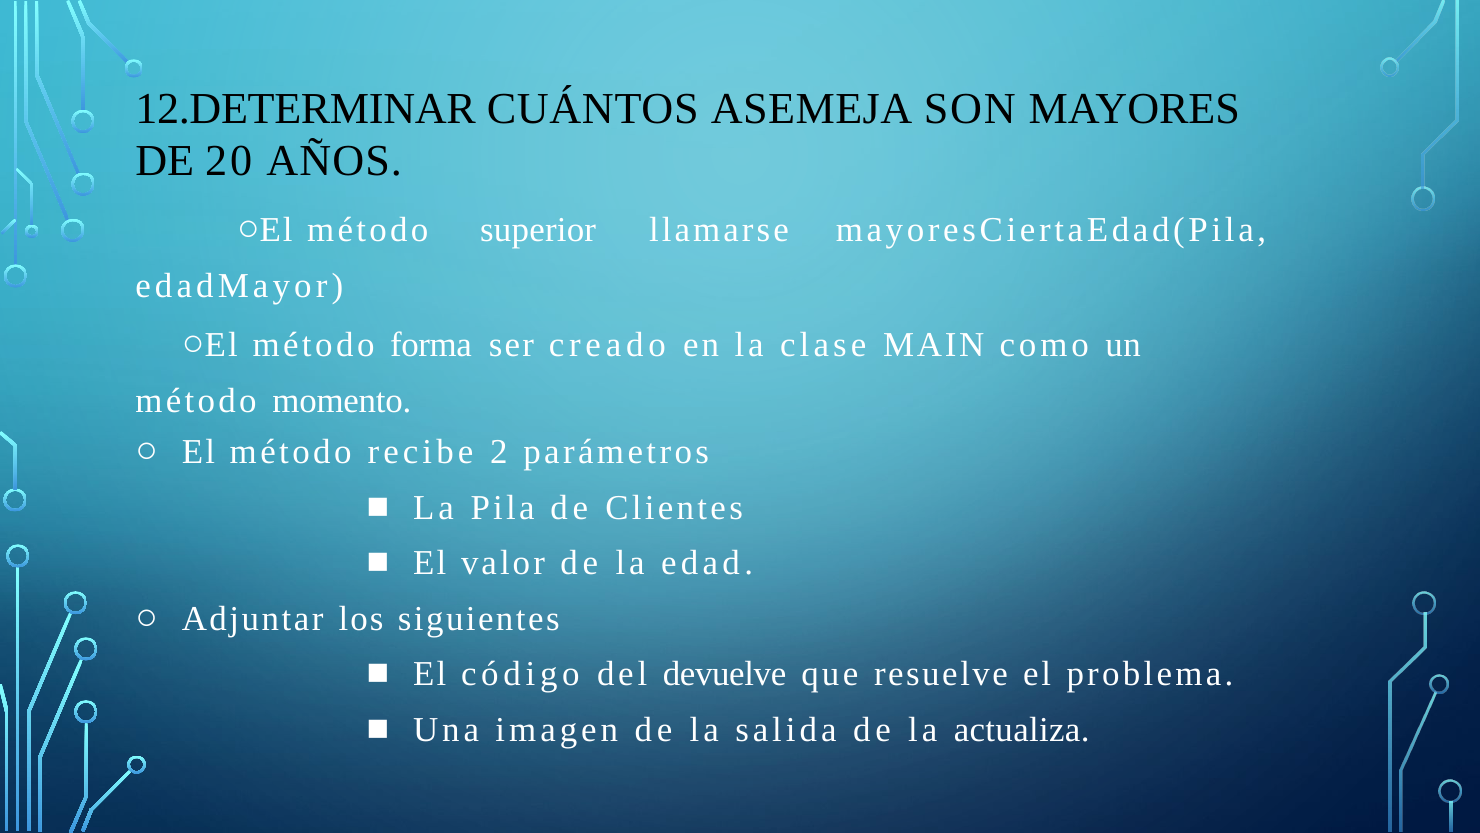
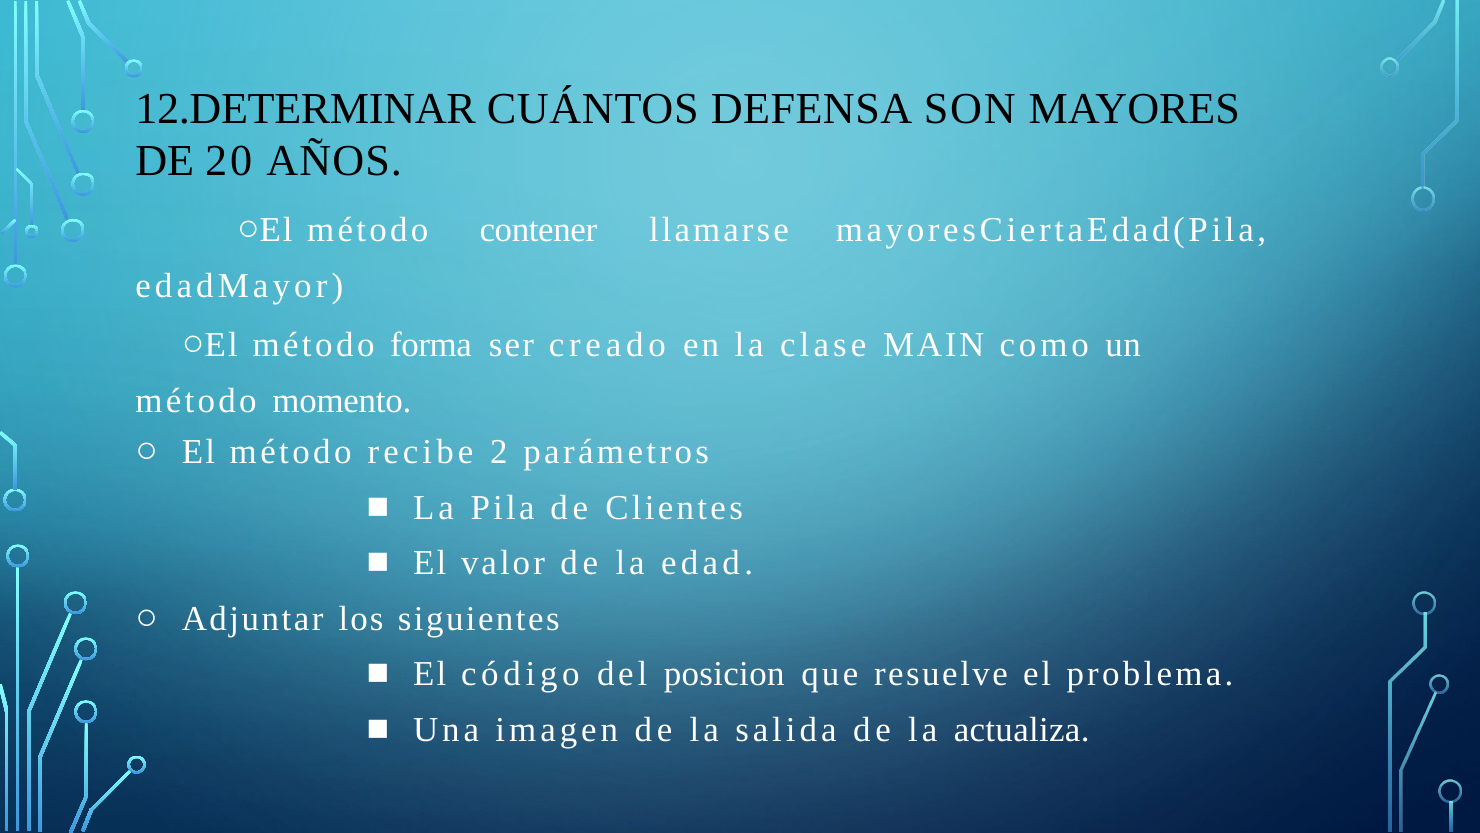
ASEMEJA: ASEMEJA -> DEFENSA
superior: superior -> contener
devuelve: devuelve -> posicion
